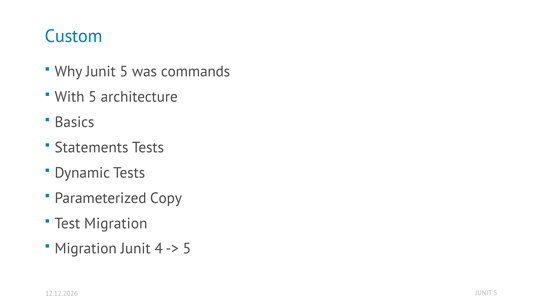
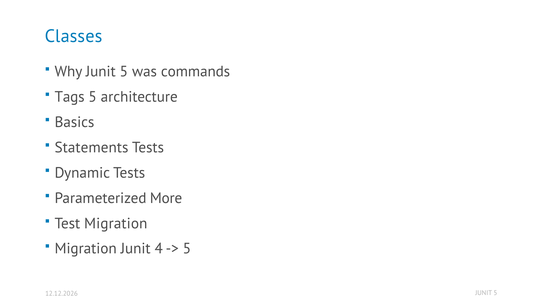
Custom: Custom -> Classes
With: With -> Tags
Copy: Copy -> More
